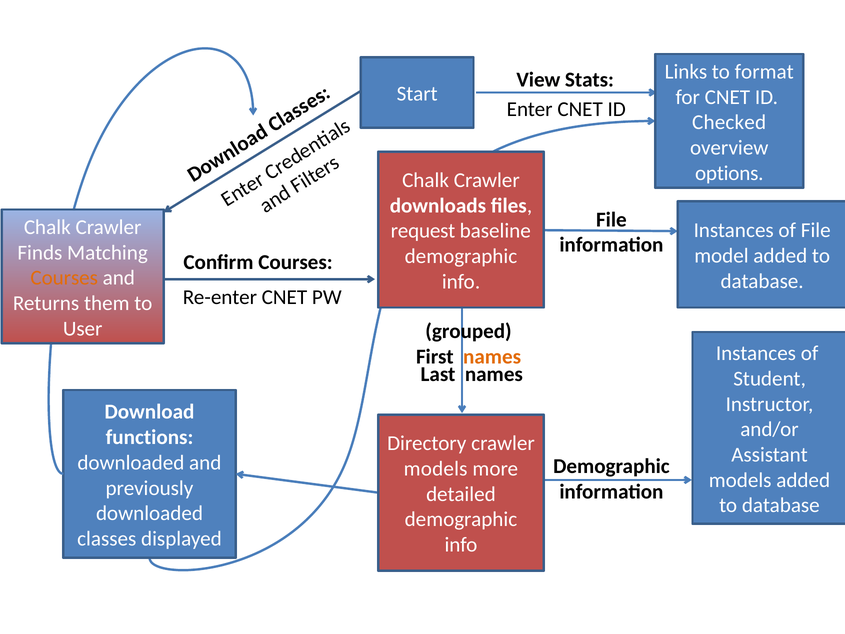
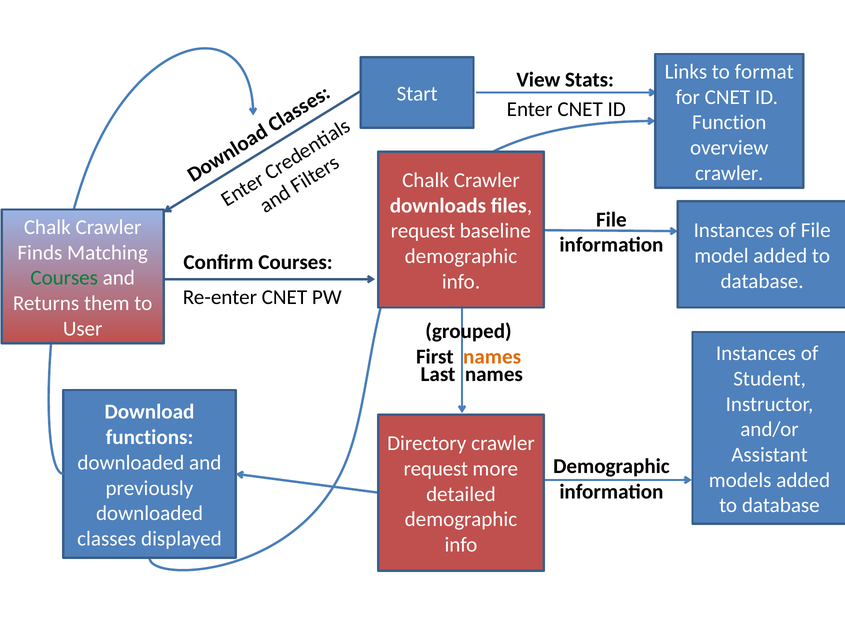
Checked: Checked -> Function
options at (729, 173): options -> crawler
Courses at (64, 278) colour: orange -> green
models at (436, 469): models -> request
